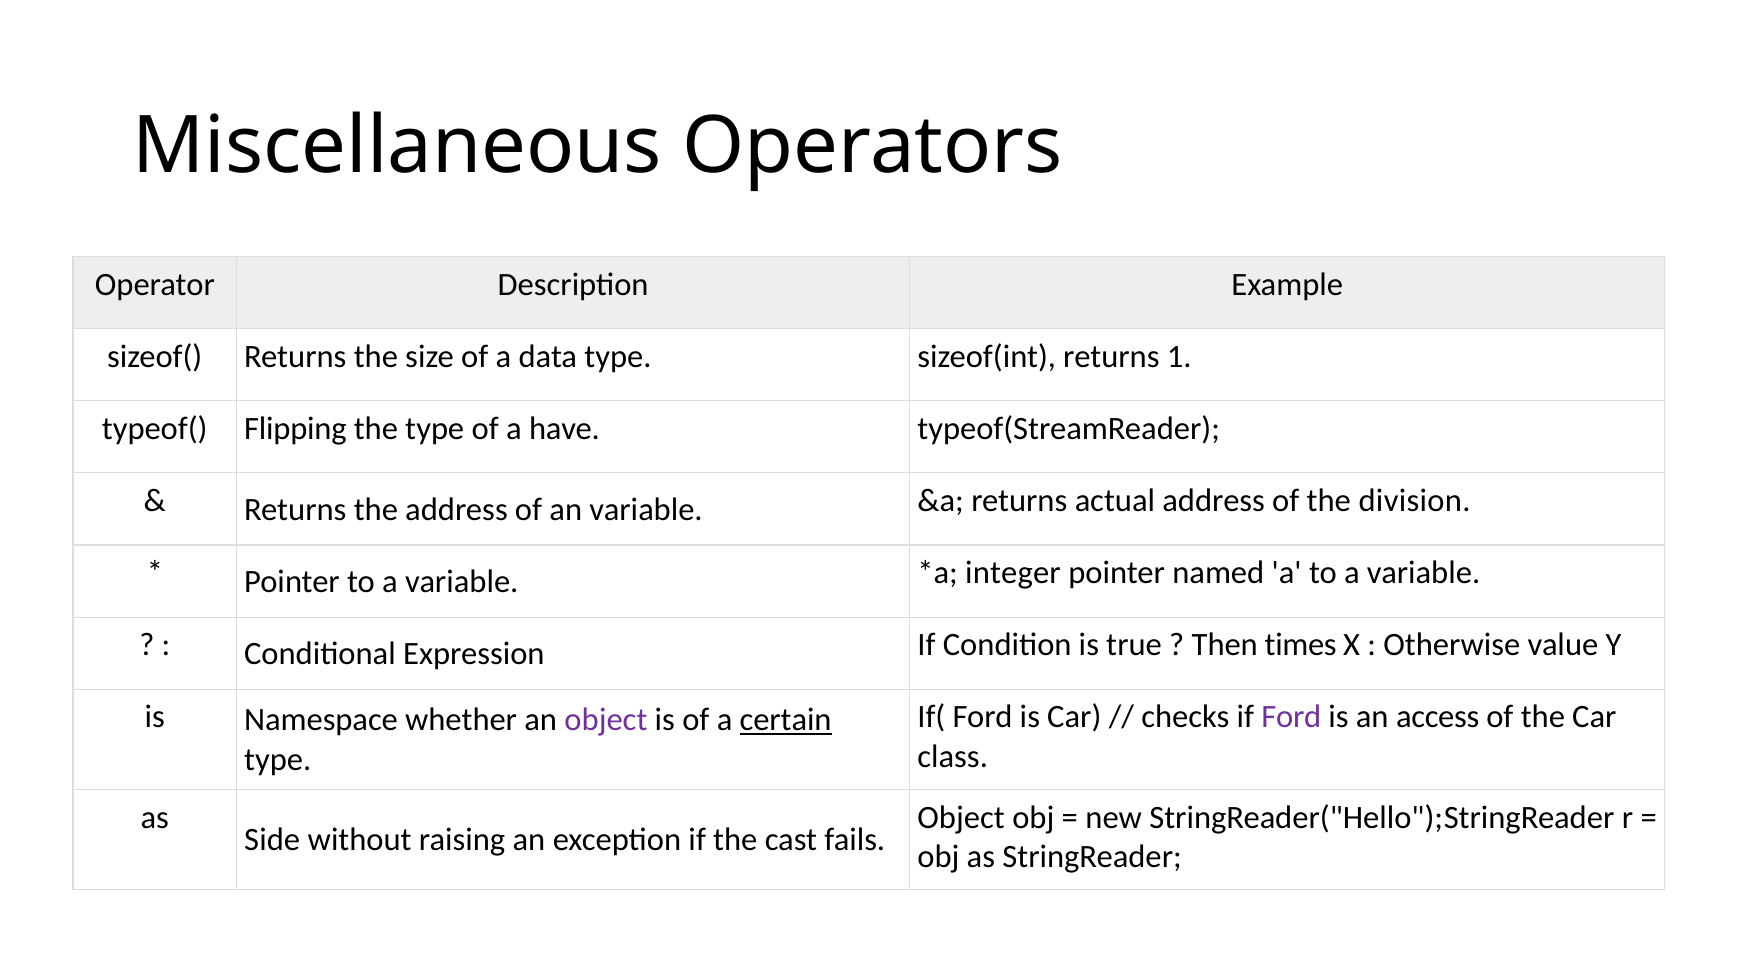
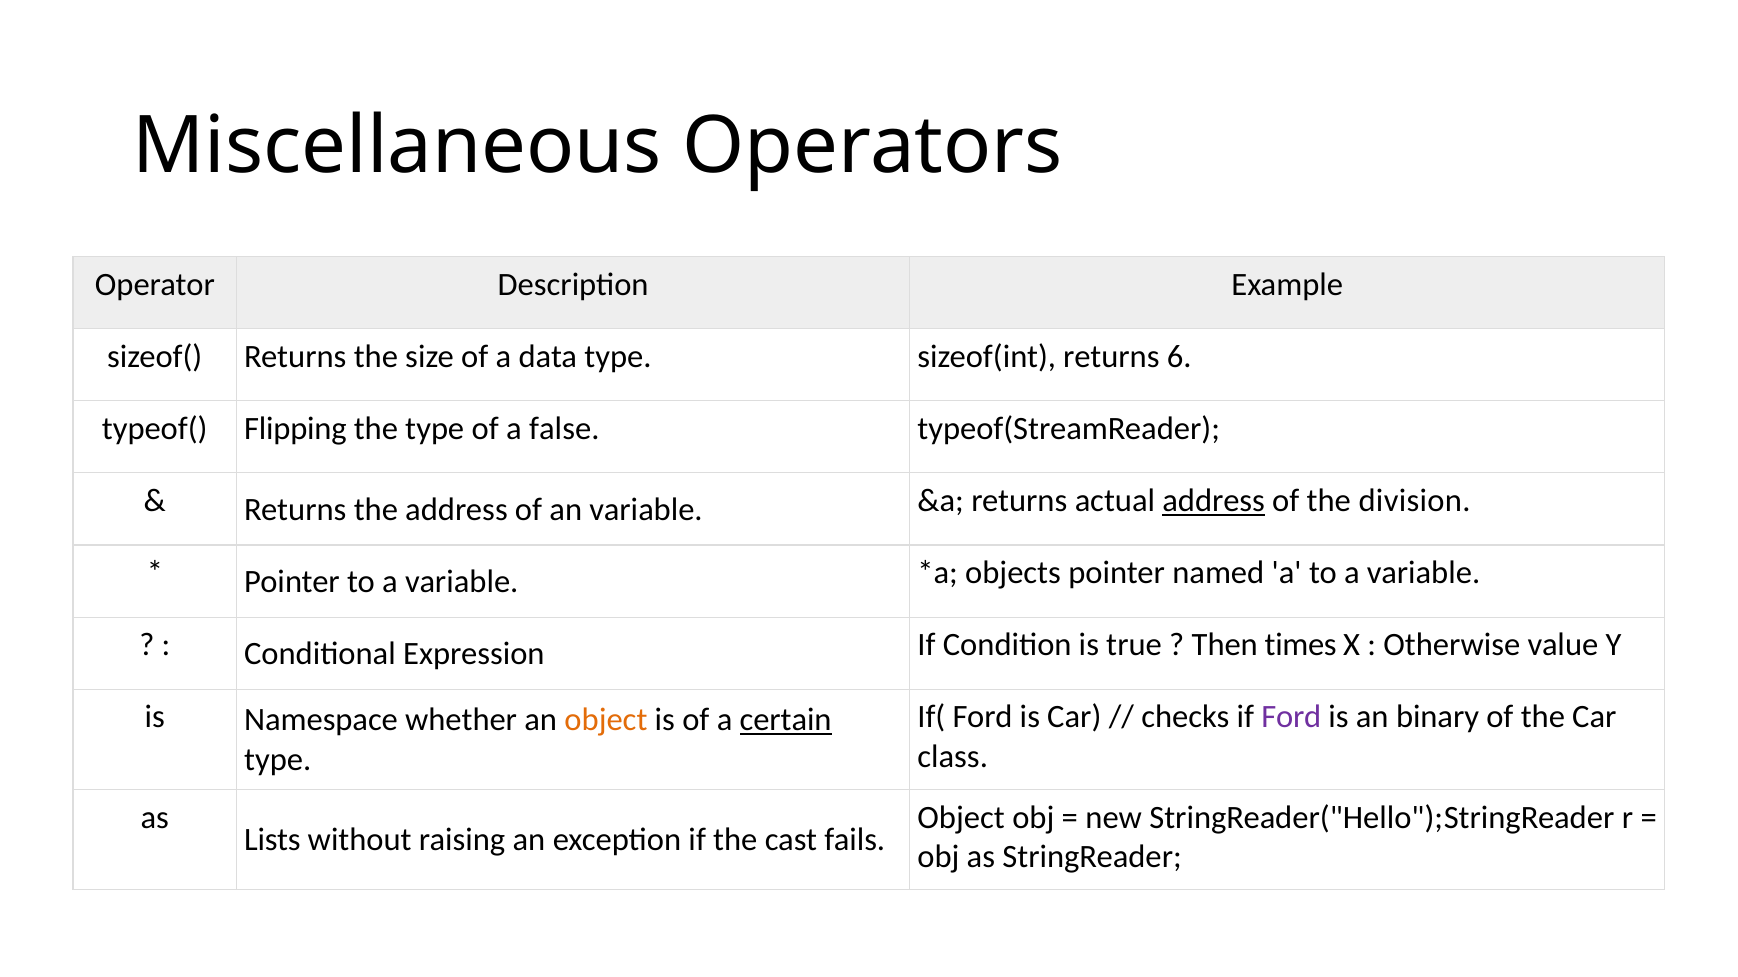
1: 1 -> 6
have: have -> false
address at (1214, 501) underline: none -> present
integer: integer -> objects
object at (606, 720) colour: purple -> orange
access: access -> binary
Side: Side -> Lists
